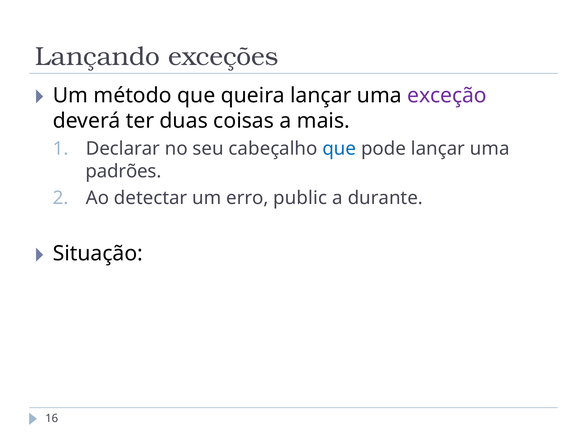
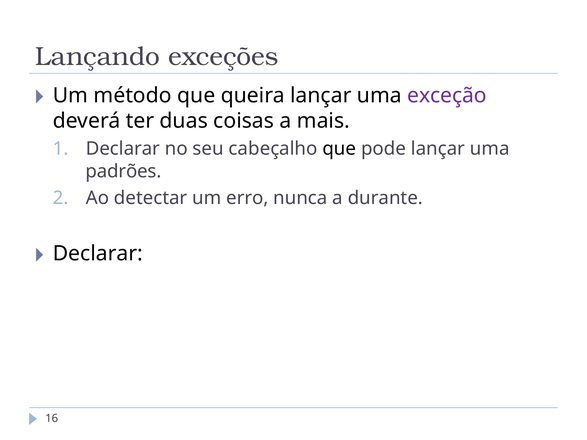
que at (339, 149) colour: blue -> black
public: public -> nunca
Situação at (98, 254): Situação -> Declarar
